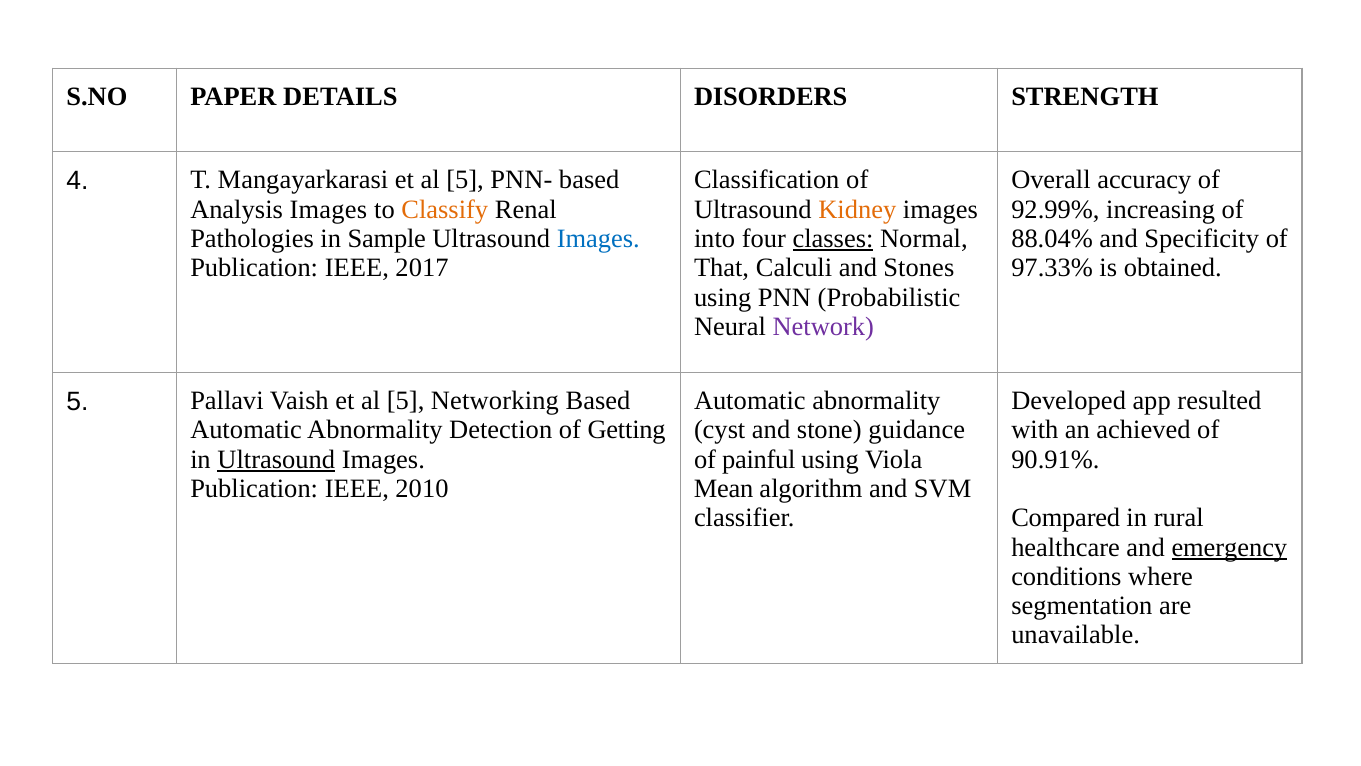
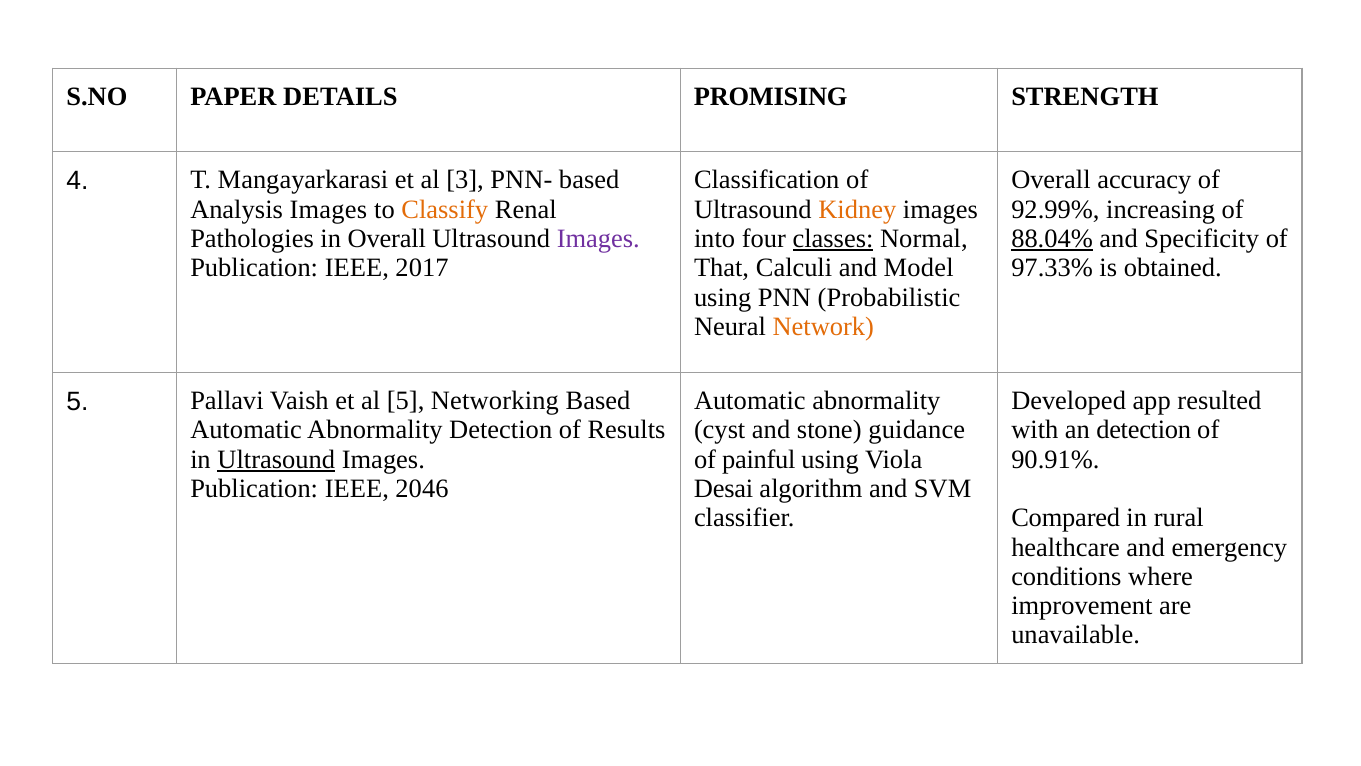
DISORDERS: DISORDERS -> PROMISING
Mangayarkarasi et al 5: 5 -> 3
in Sample: Sample -> Overall
Images at (598, 239) colour: blue -> purple
88.04% underline: none -> present
Stones: Stones -> Model
Network colour: purple -> orange
Getting: Getting -> Results
an achieved: achieved -> detection
2010: 2010 -> 2046
Mean: Mean -> Desai
emergency underline: present -> none
segmentation: segmentation -> improvement
